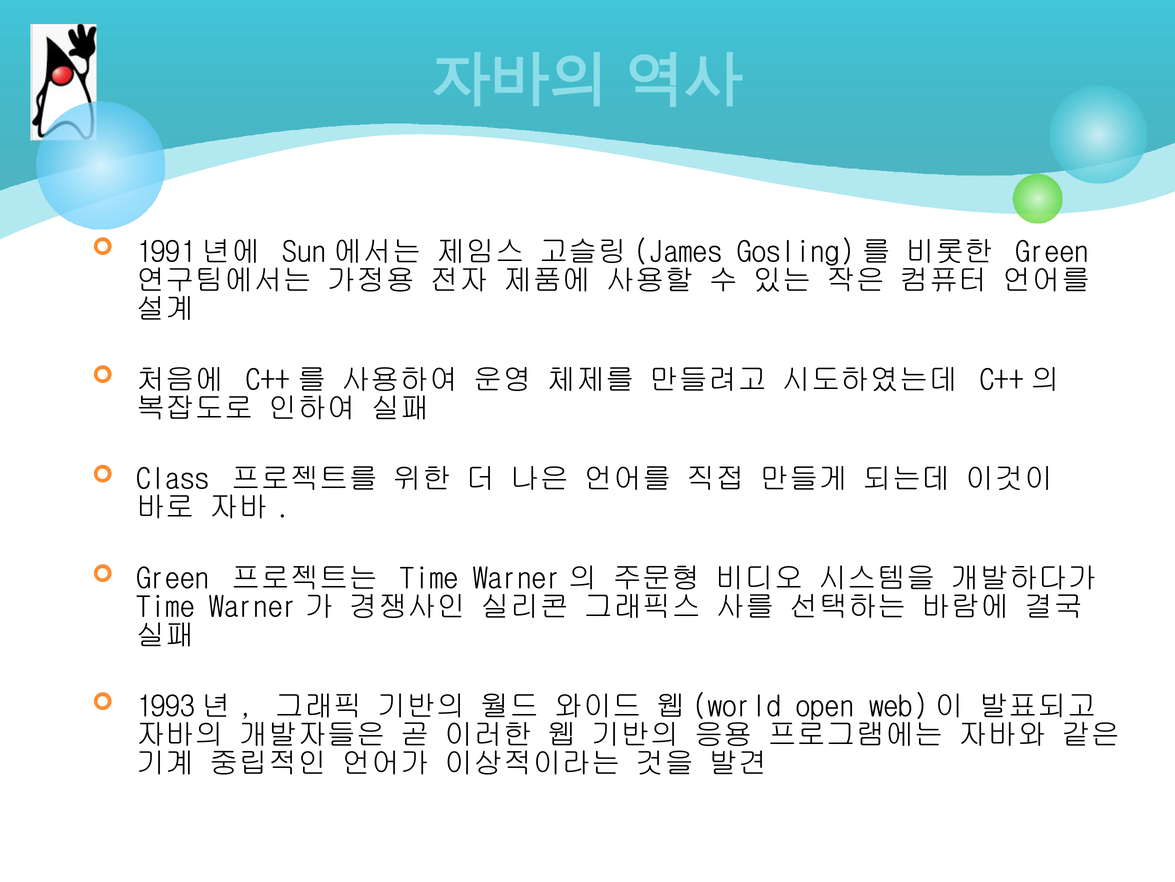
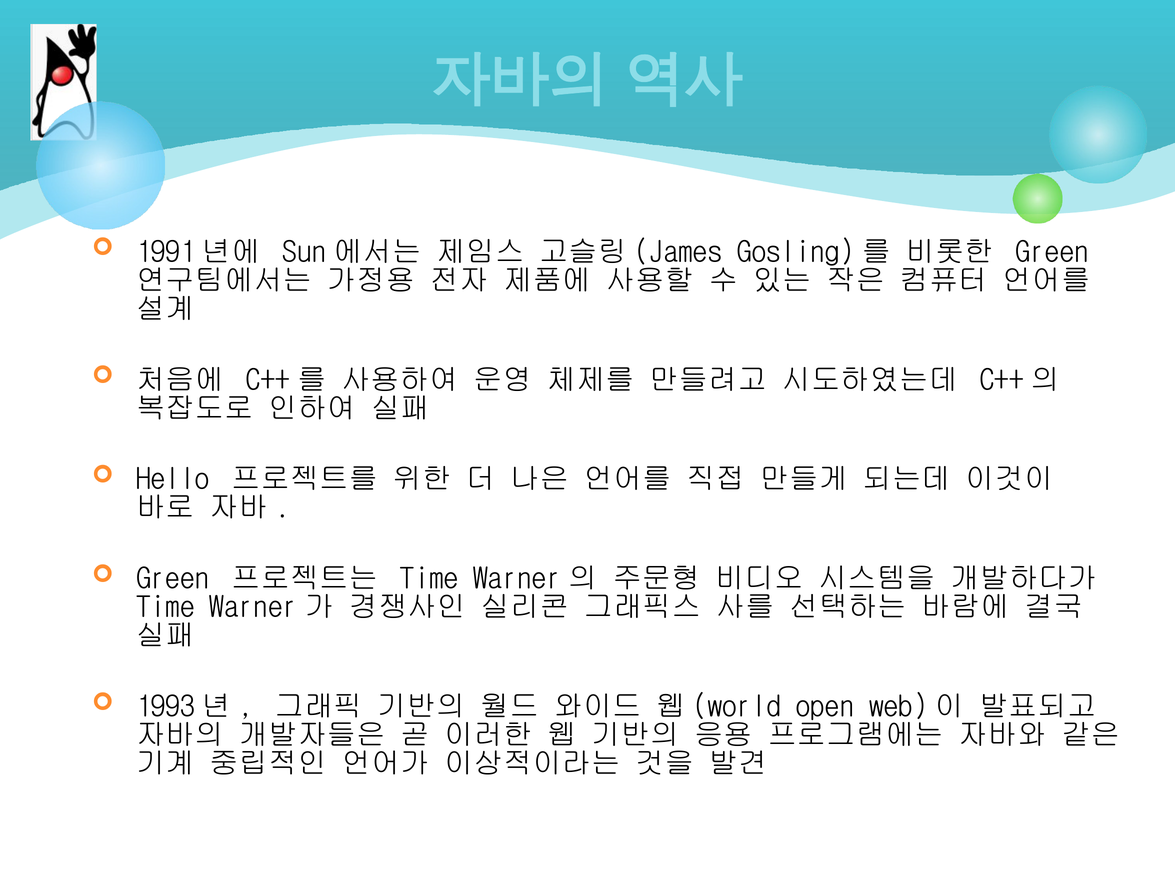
Class: Class -> Hello
